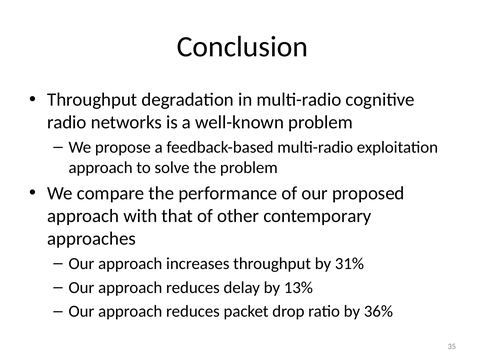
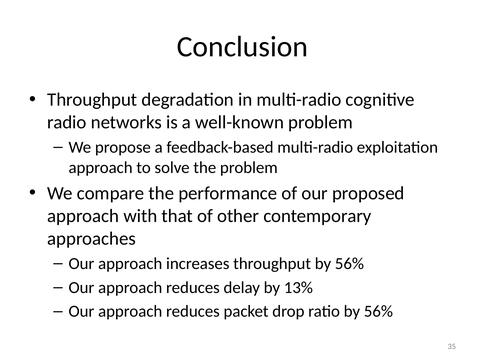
throughput by 31%: 31% -> 56%
ratio by 36%: 36% -> 56%
